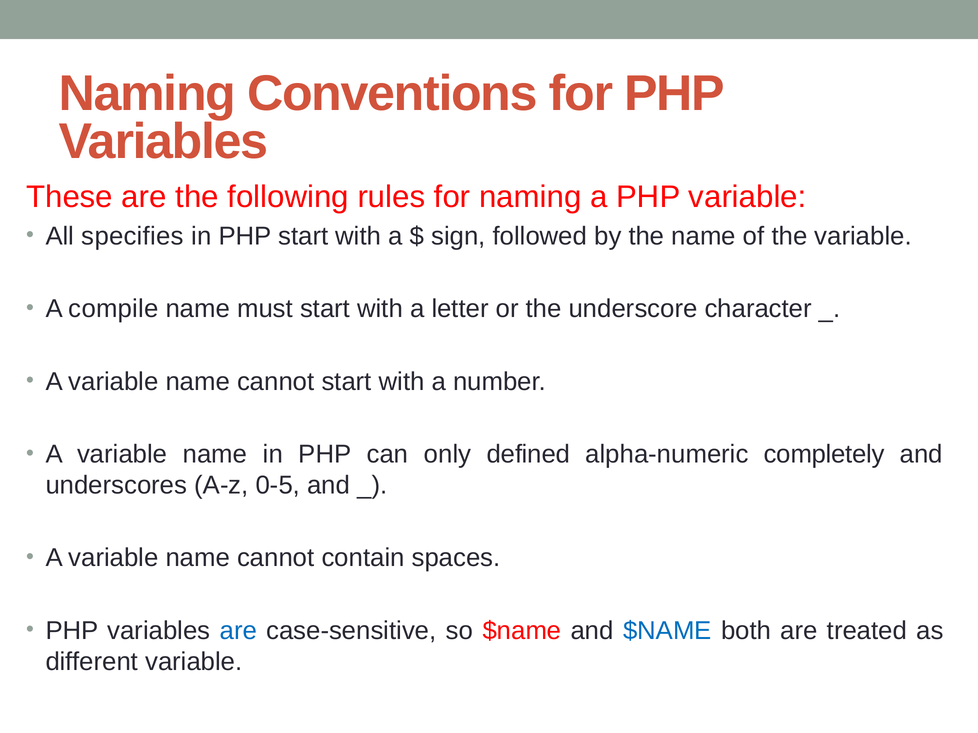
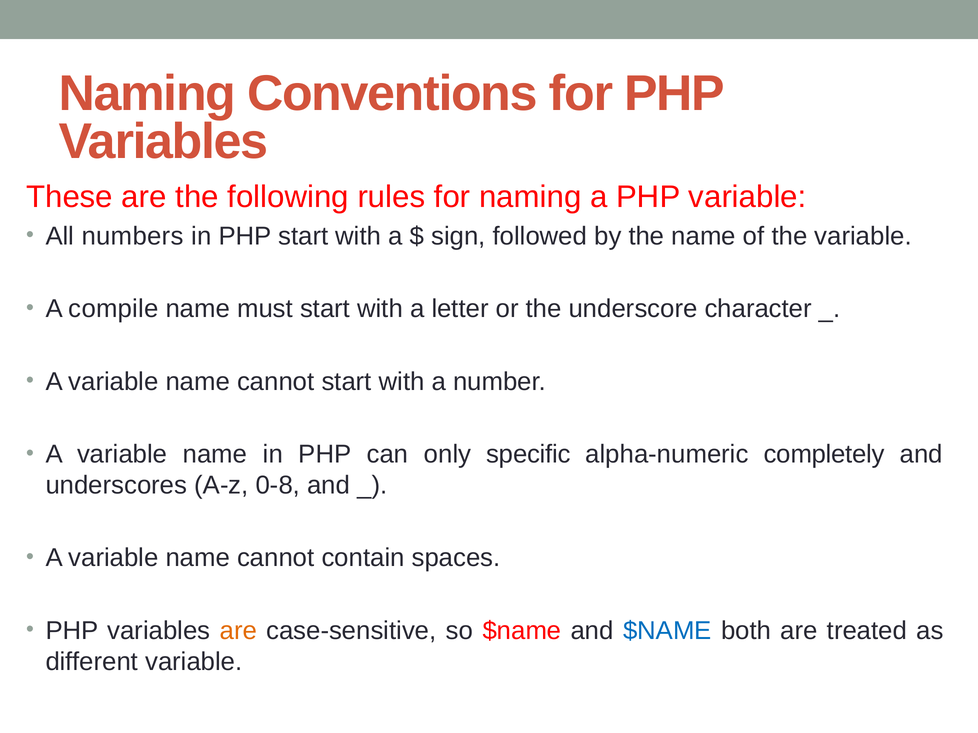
specifies: specifies -> numbers
defined: defined -> specific
0-5: 0-5 -> 0-8
are at (238, 631) colour: blue -> orange
